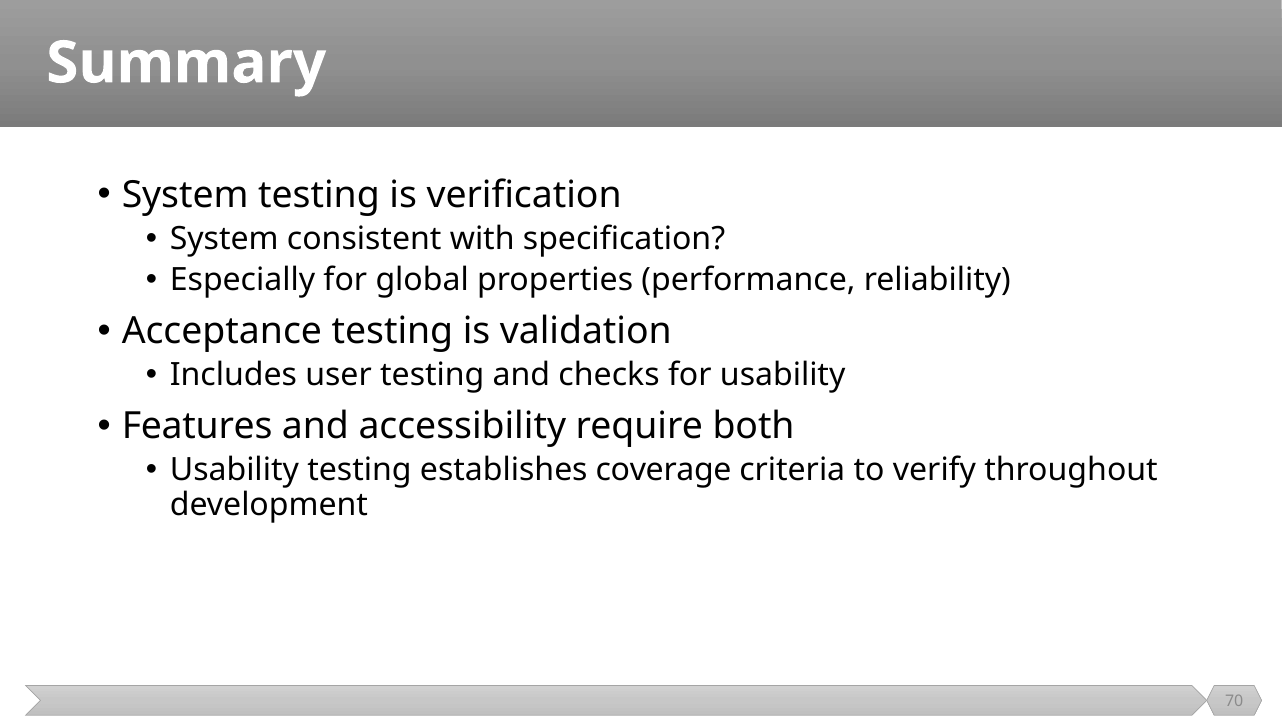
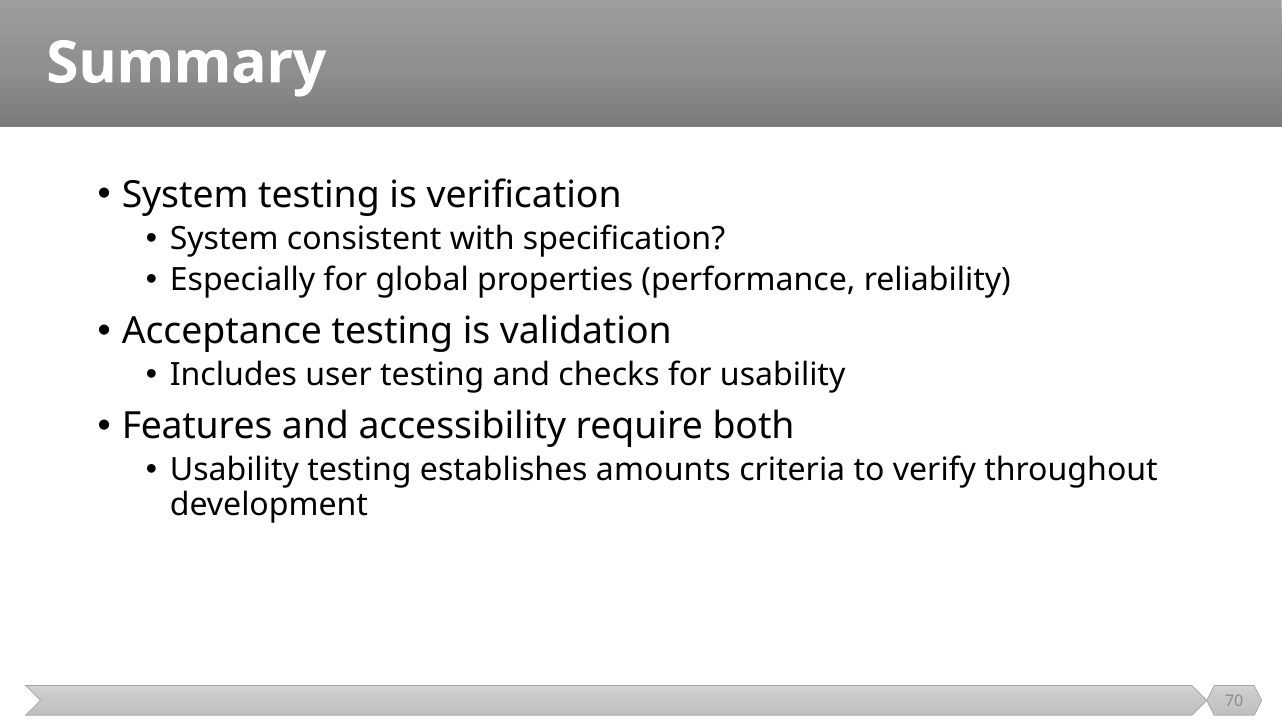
coverage: coverage -> amounts
